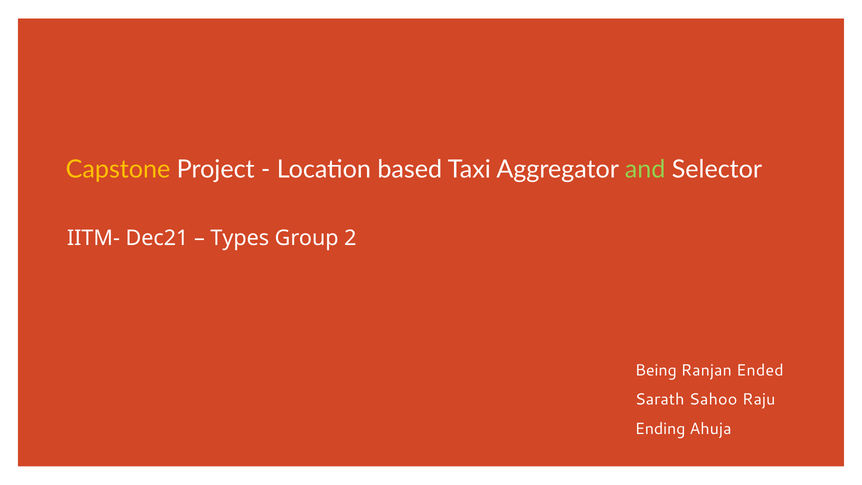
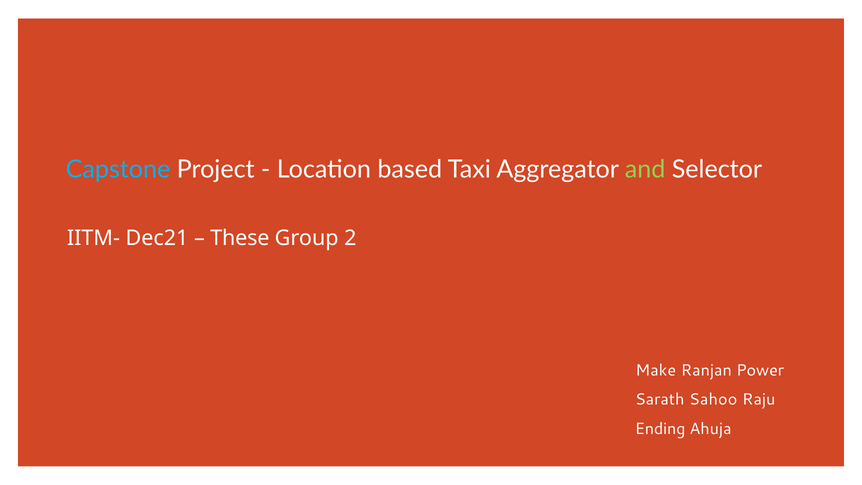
Capstone colour: yellow -> light blue
Types: Types -> These
Being: Being -> Make
Ended: Ended -> Power
